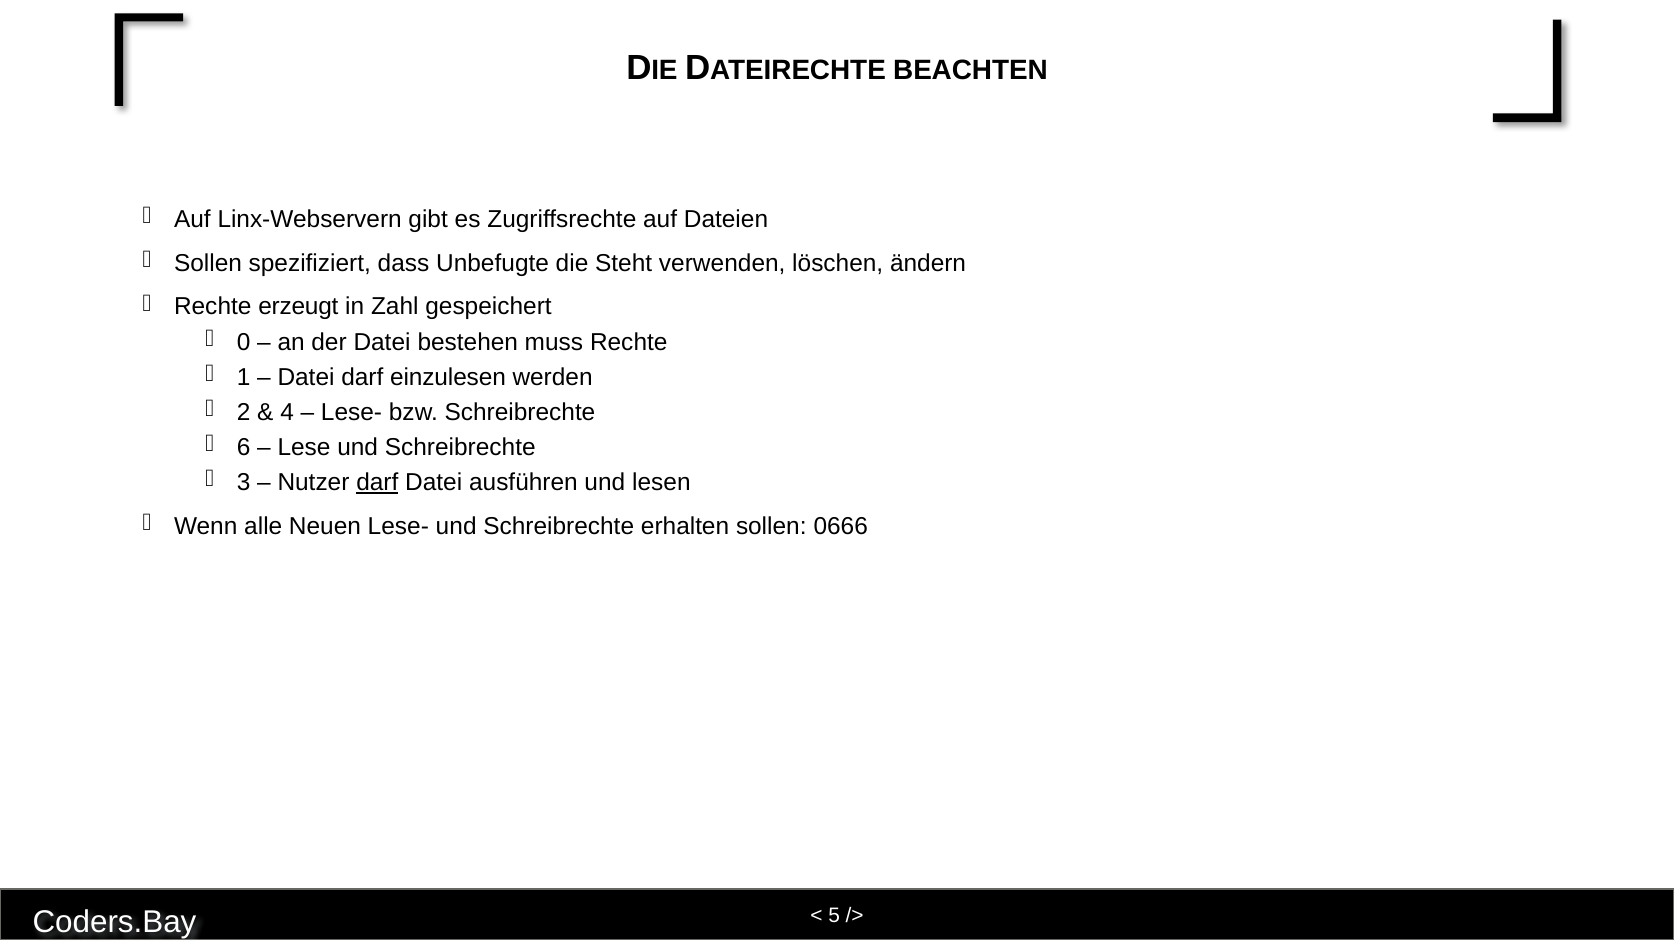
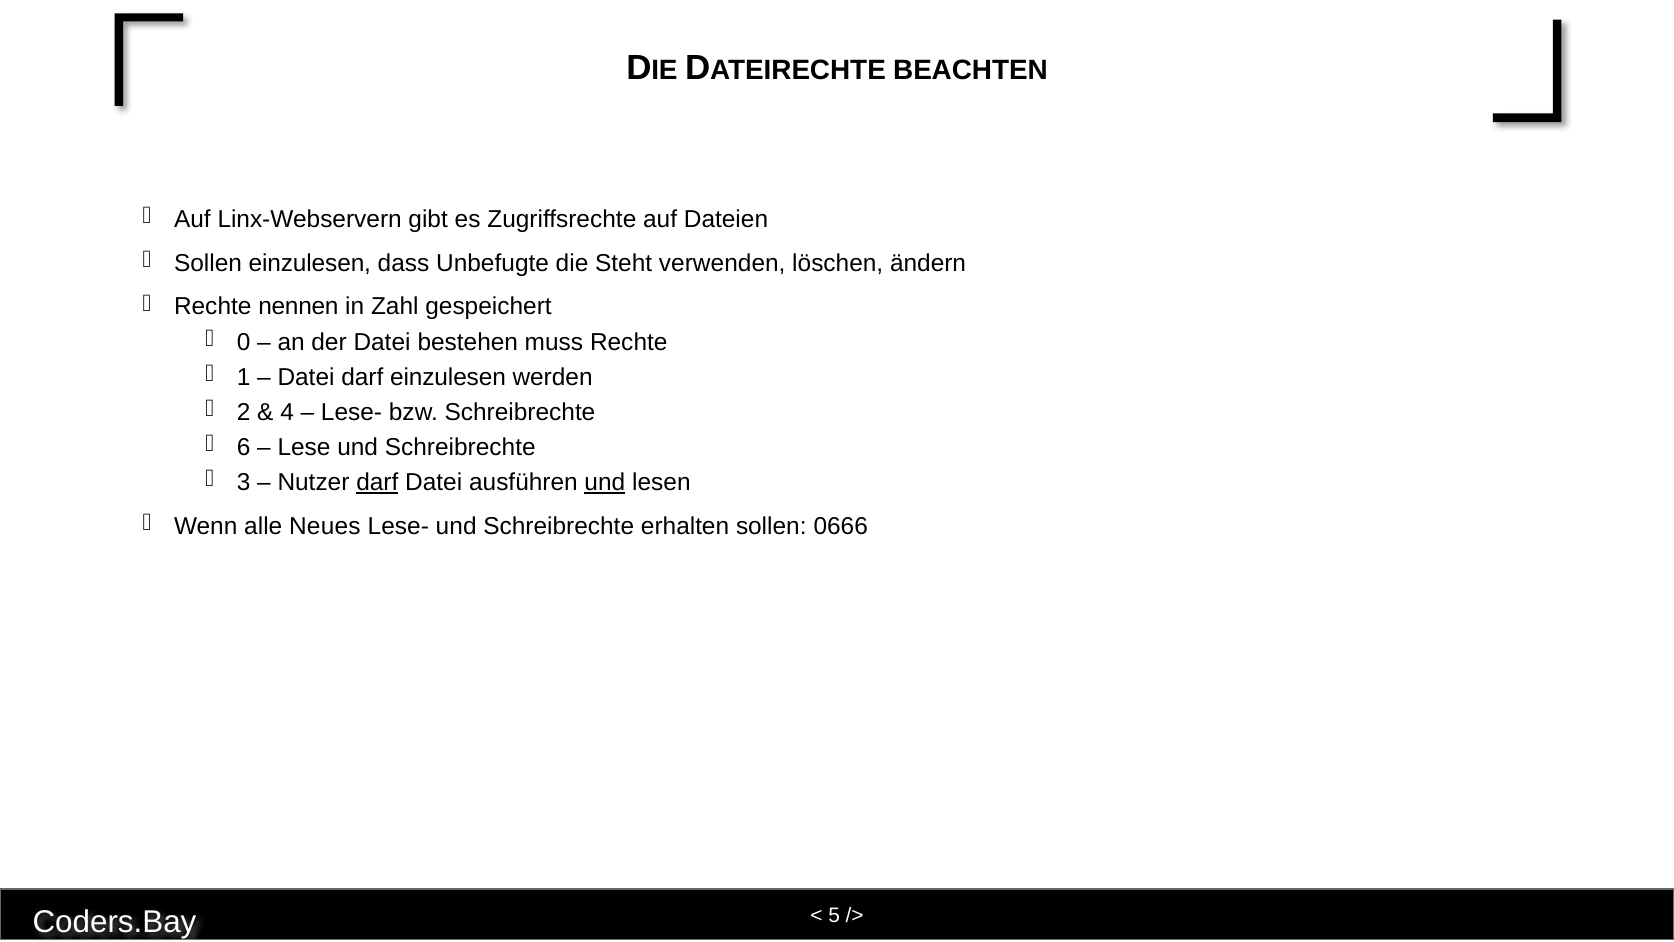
Sollen spezifiziert: spezifiziert -> einzulesen
erzeugt: erzeugt -> nennen
und at (605, 482) underline: none -> present
Neuen: Neuen -> Neues
